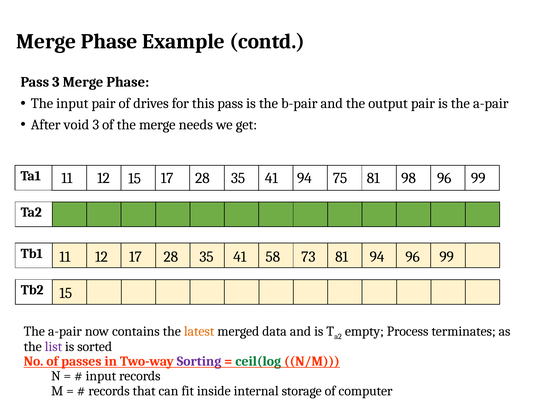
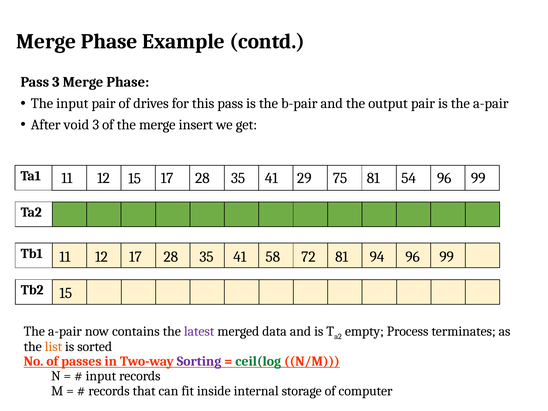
needs: needs -> insert
41 94: 94 -> 29
98: 98 -> 54
73: 73 -> 72
latest colour: orange -> purple
list colour: purple -> orange
